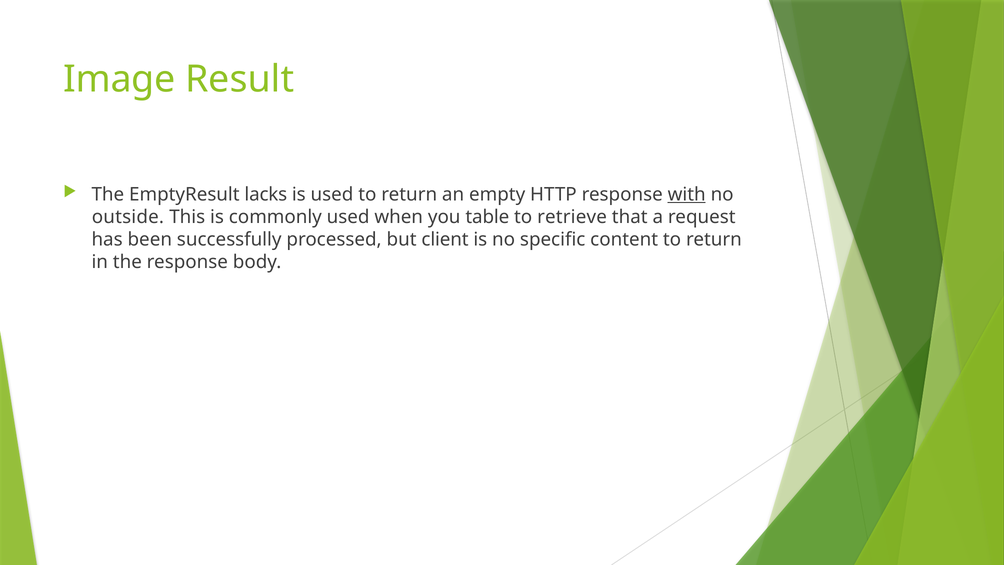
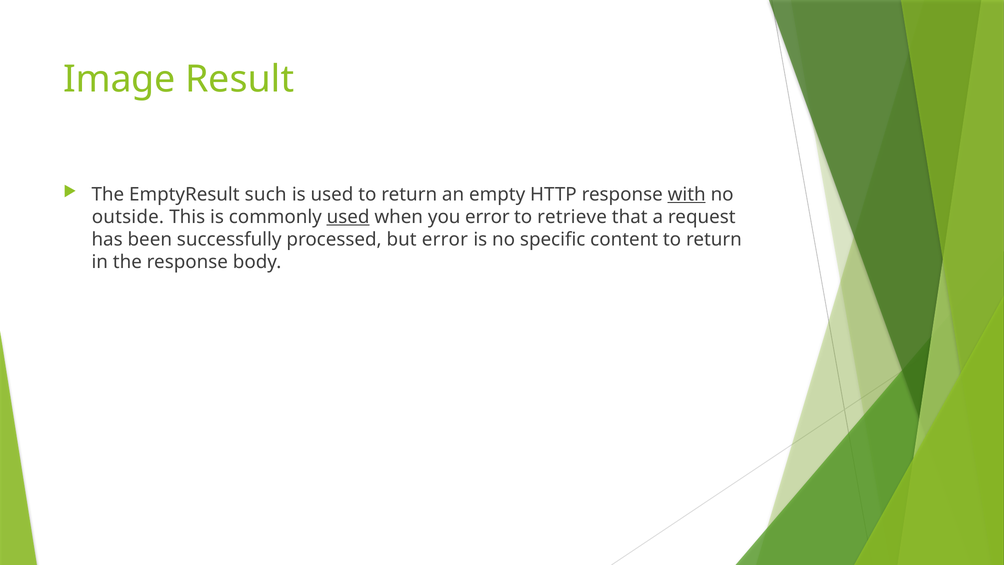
lacks: lacks -> such
used at (348, 217) underline: none -> present
you table: table -> error
but client: client -> error
